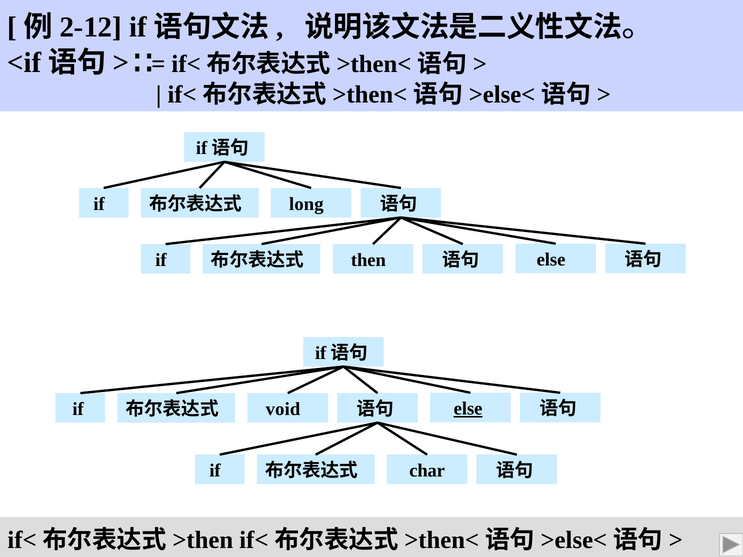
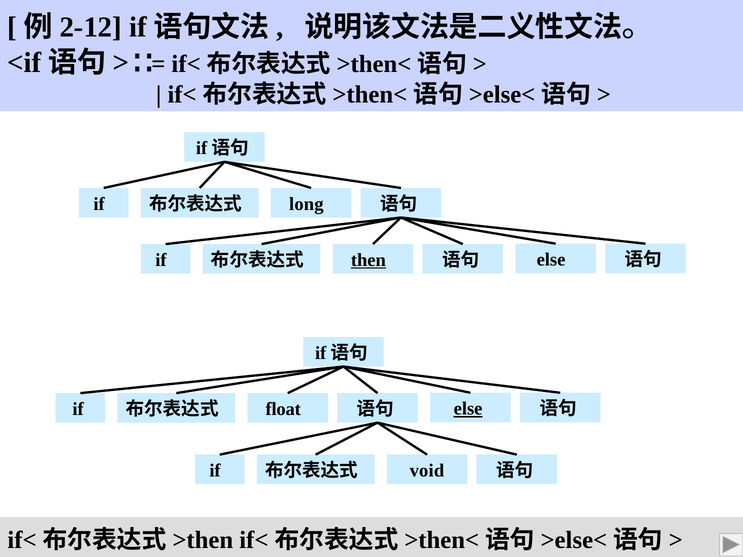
then underline: none -> present
void: void -> float
char: char -> void
